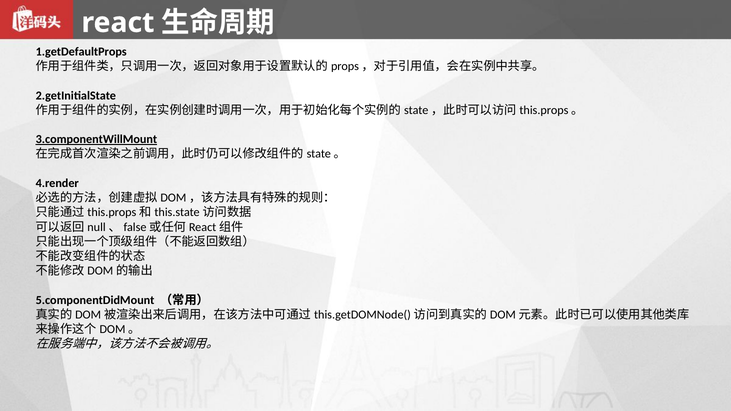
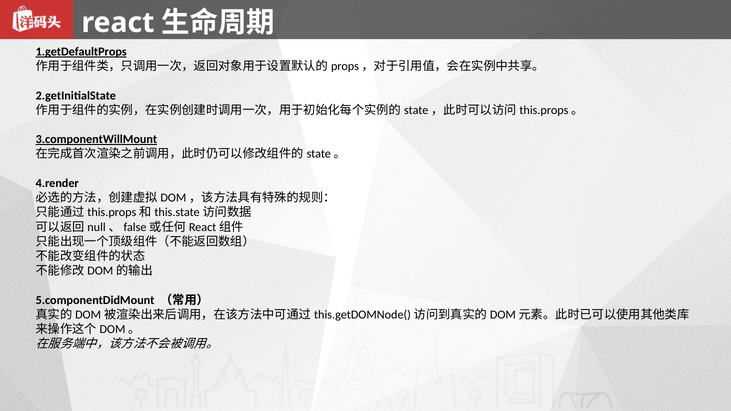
1.getDefaultProps underline: none -> present
